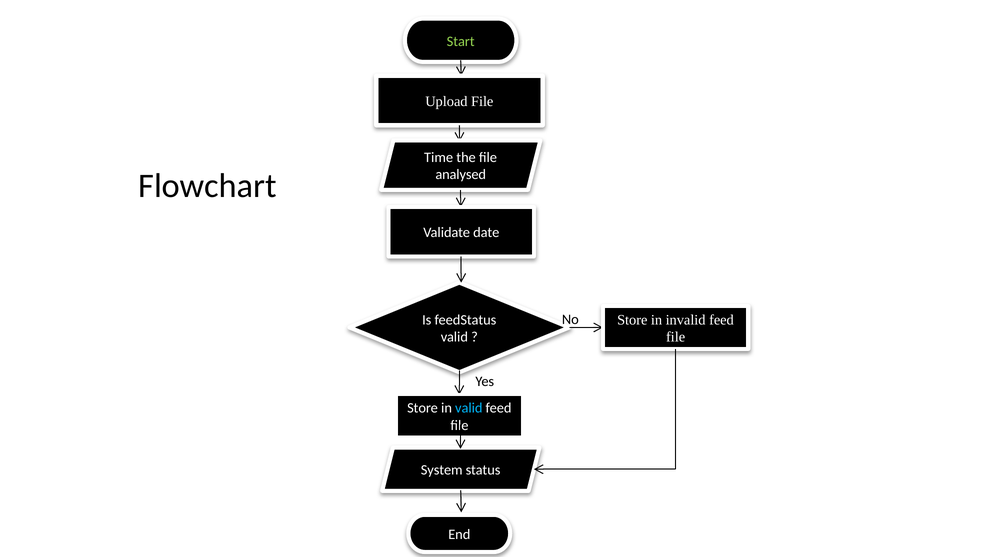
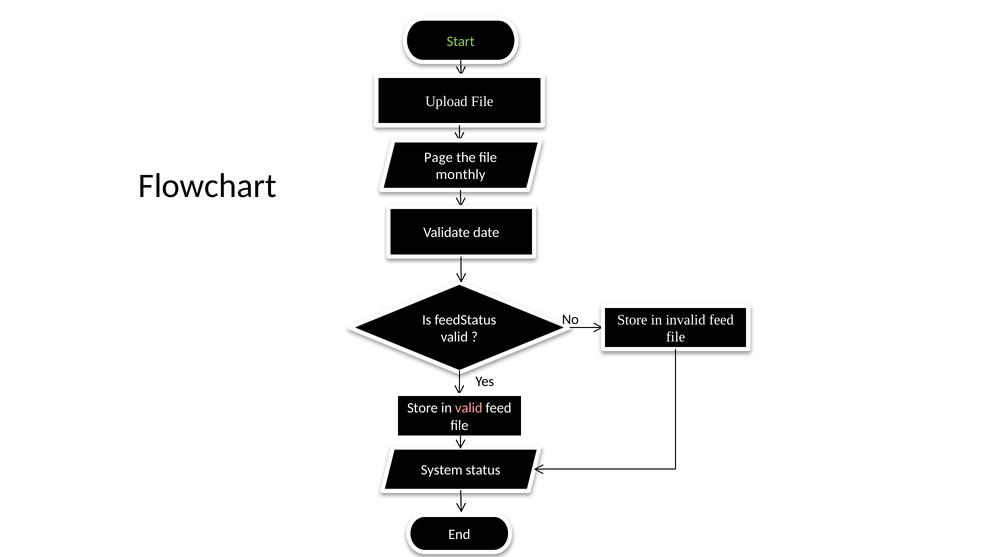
Time: Time -> Page
analysed: analysed -> monthly
valid at (469, 408) colour: light blue -> pink
